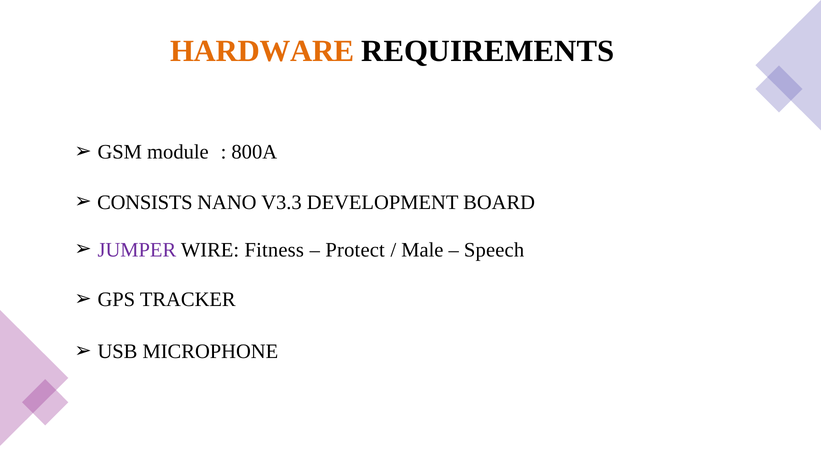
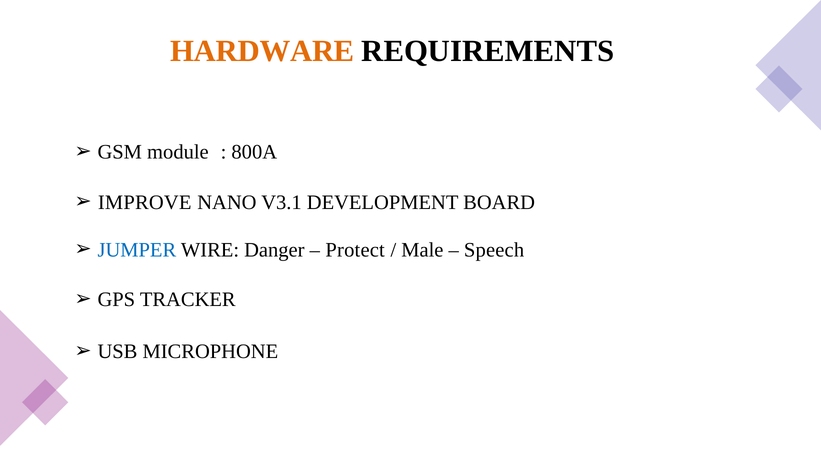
CONSISTS: CONSISTS -> IMPROVE
V3.3: V3.3 -> V3.1
JUMPER colour: purple -> blue
Fitness: Fitness -> Danger
